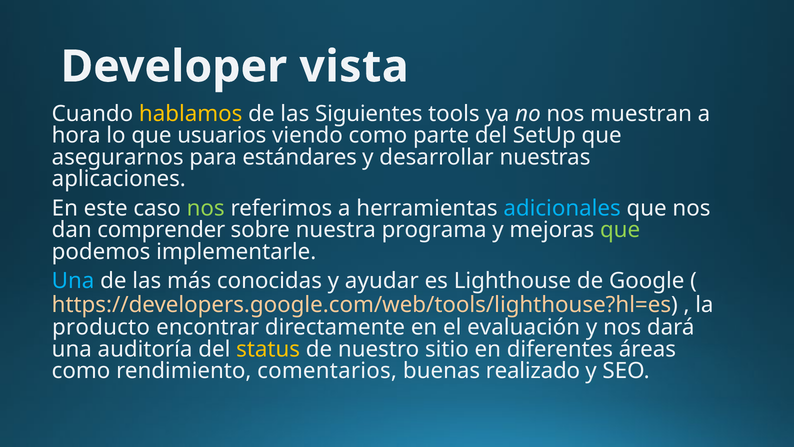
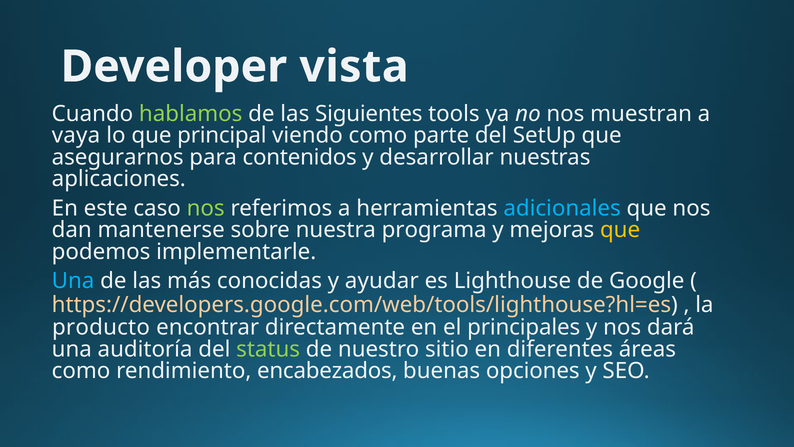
hablamos colour: yellow -> light green
hora: hora -> vaya
usuarios: usuarios -> principal
estándares: estándares -> contenidos
comprender: comprender -> mantenerse
que at (620, 230) colour: light green -> yellow
evaluación: evaluación -> principales
status colour: yellow -> light green
comentarios: comentarios -> encabezados
realizado: realizado -> opciones
